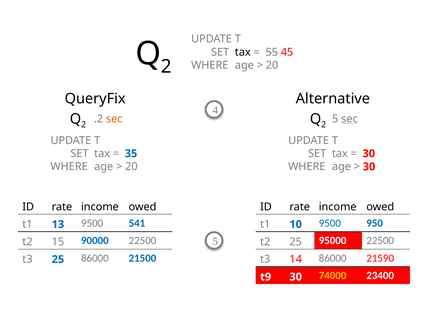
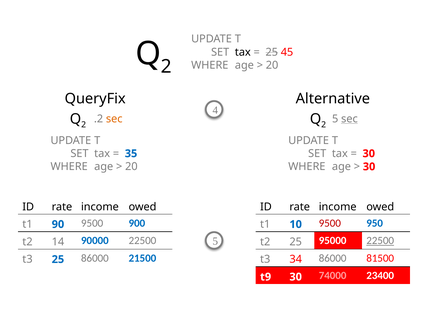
55 at (272, 52): 55 -> 25
13: 13 -> 90
541: 541 -> 900
9500 at (330, 223) colour: blue -> red
15: 15 -> 14
22500 at (380, 240) underline: none -> present
14: 14 -> 34
21590: 21590 -> 81500
74000 colour: yellow -> pink
